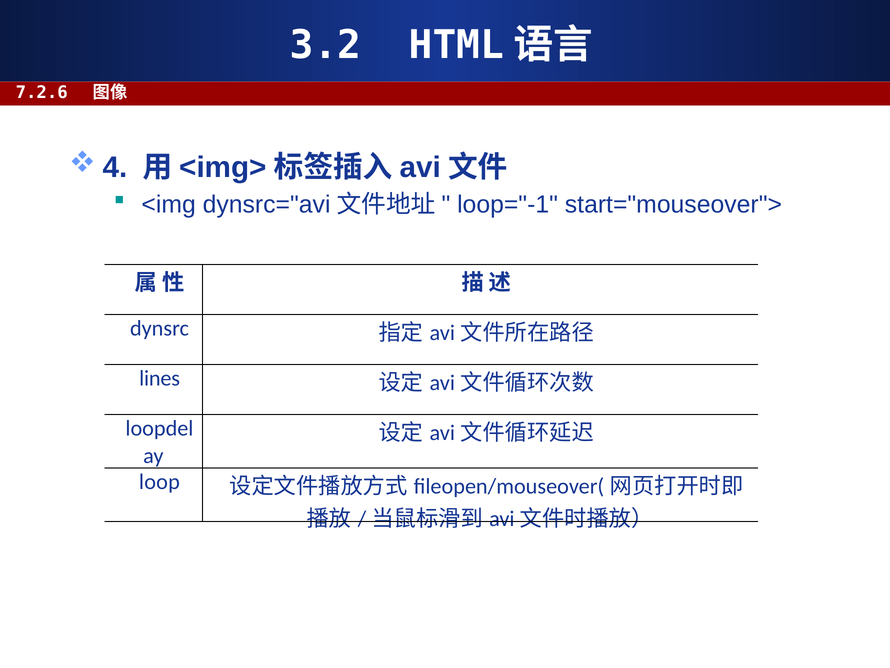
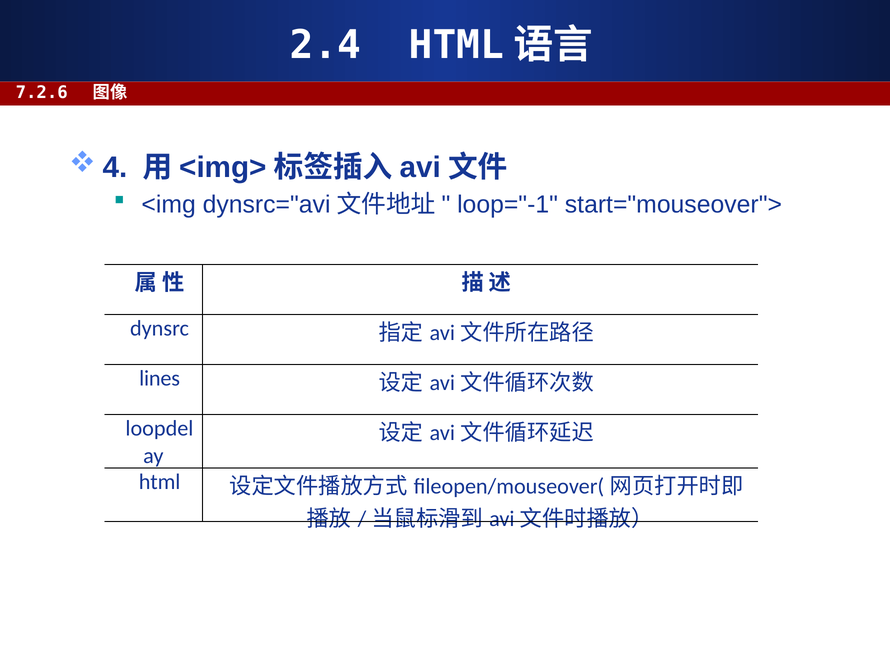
3.2: 3.2 -> 2.4
loop: loop -> html
